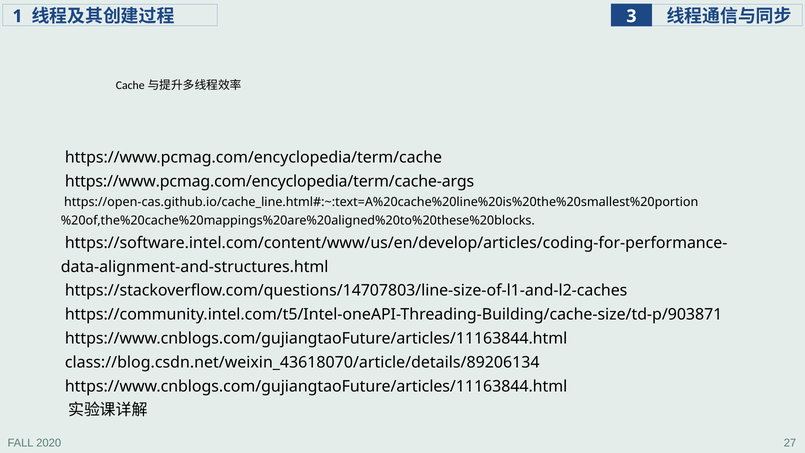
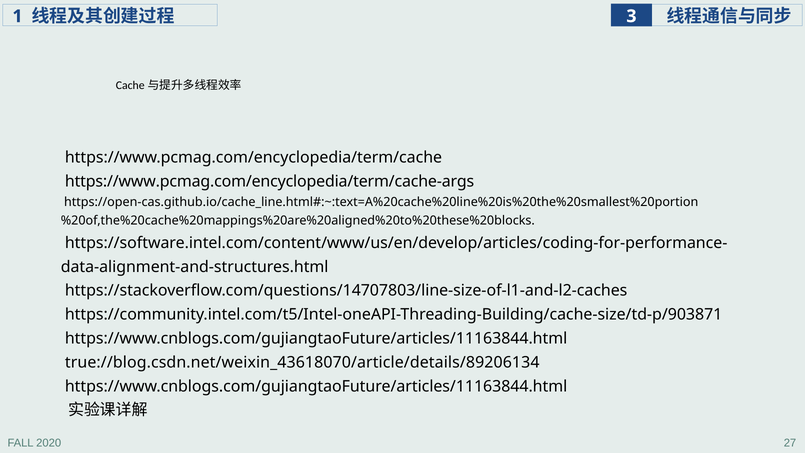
class://blog.csdn.net/weixin_43618070/article/details/89206134: class://blog.csdn.net/weixin_43618070/article/details/89206134 -> true://blog.csdn.net/weixin_43618070/article/details/89206134
